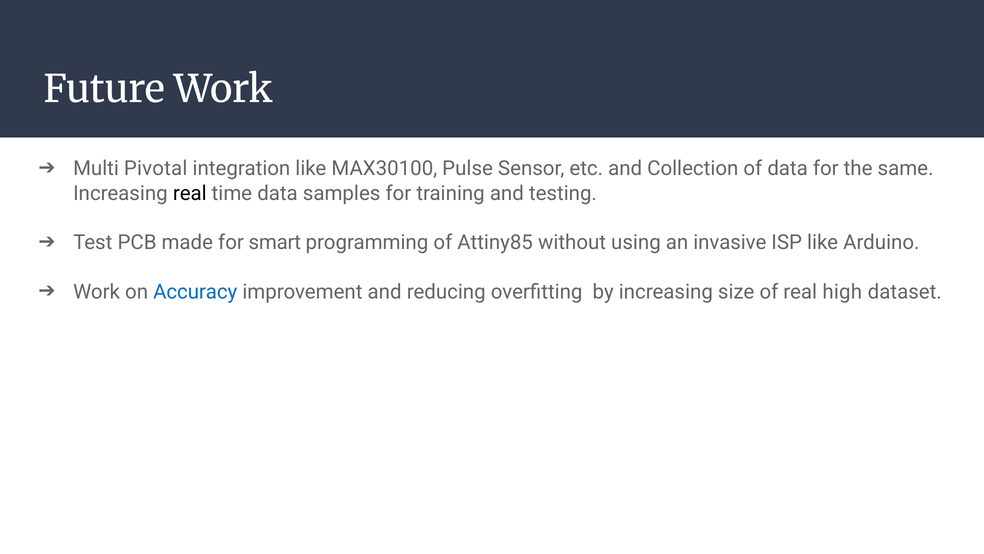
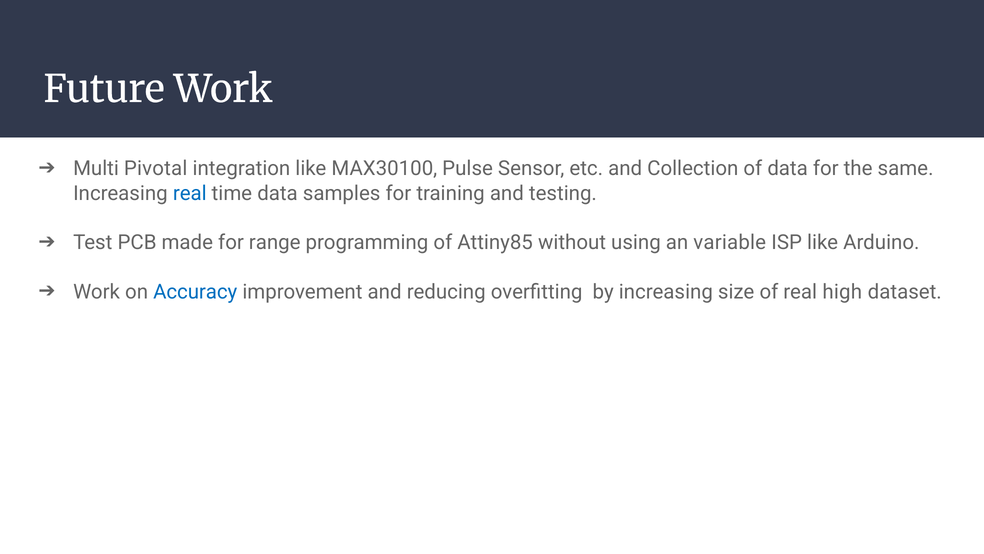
real at (190, 193) colour: black -> blue
smart: smart -> range
invasive: invasive -> variable
